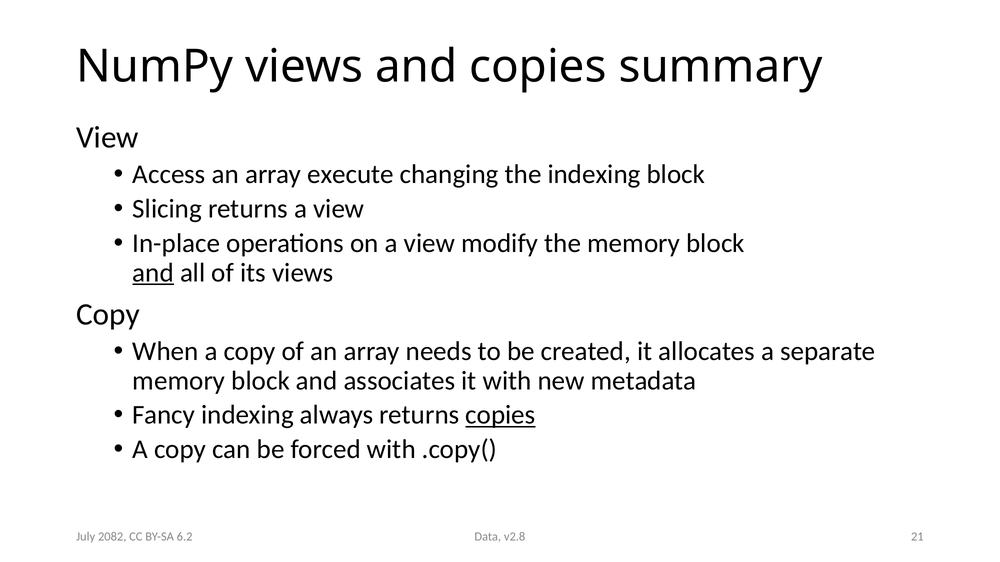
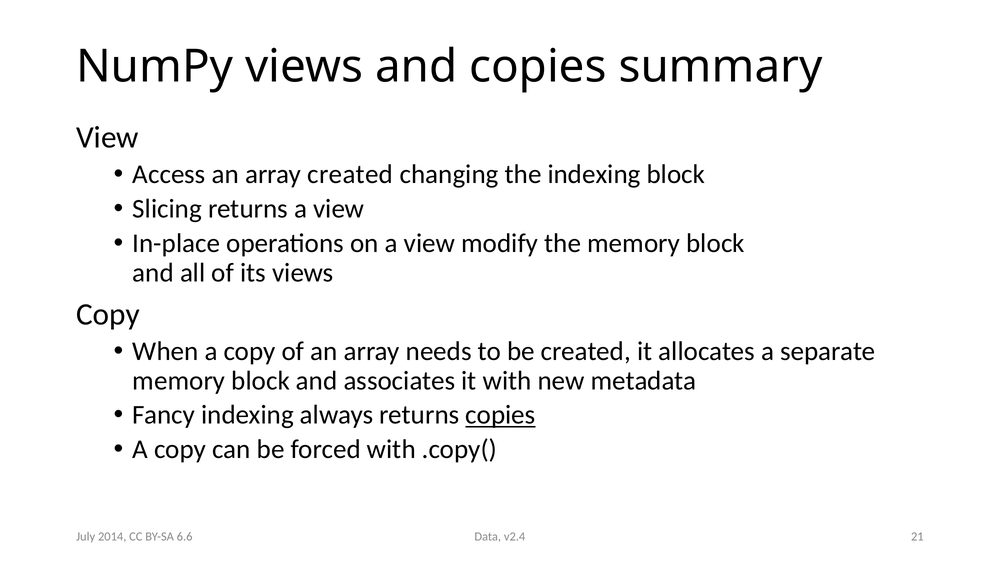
array execute: execute -> created
and at (153, 273) underline: present -> none
v2.8: v2.8 -> v2.4
2082: 2082 -> 2014
6.2: 6.2 -> 6.6
